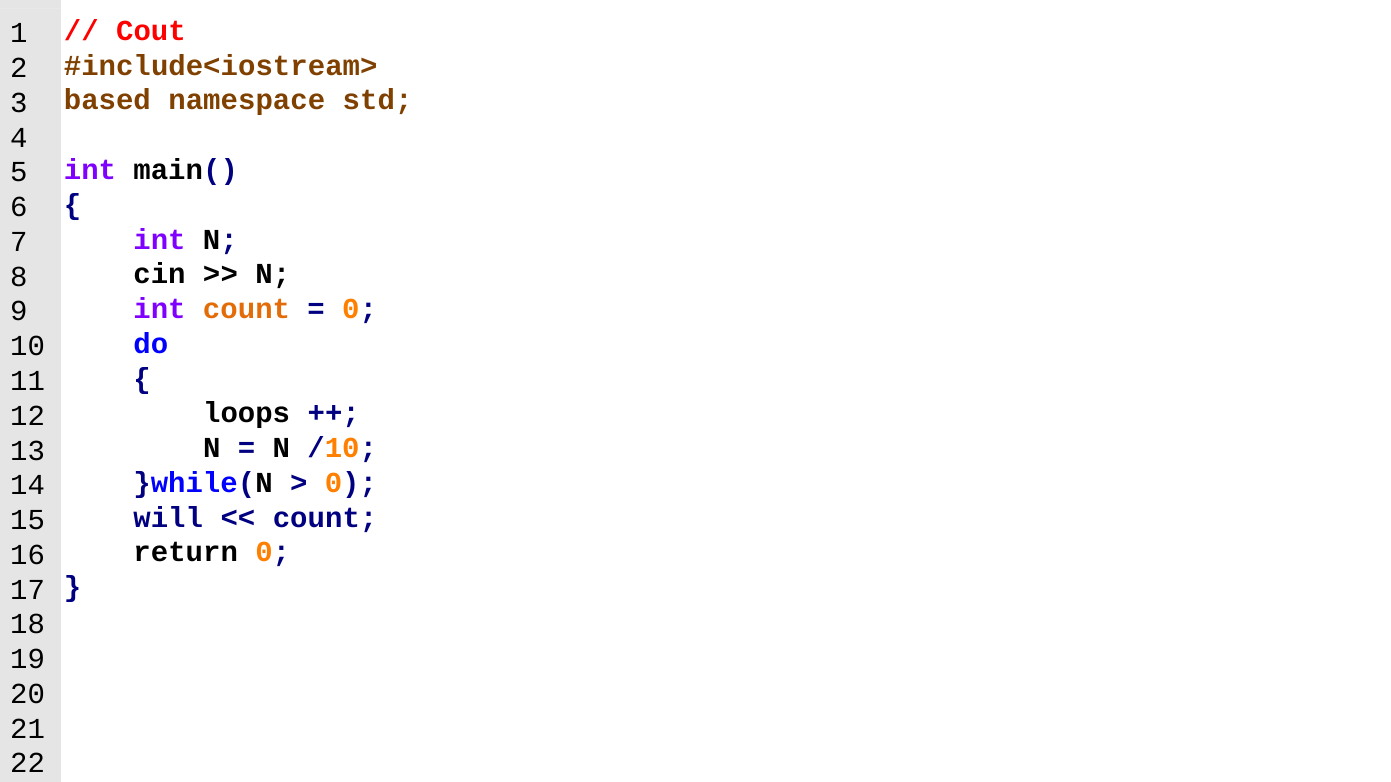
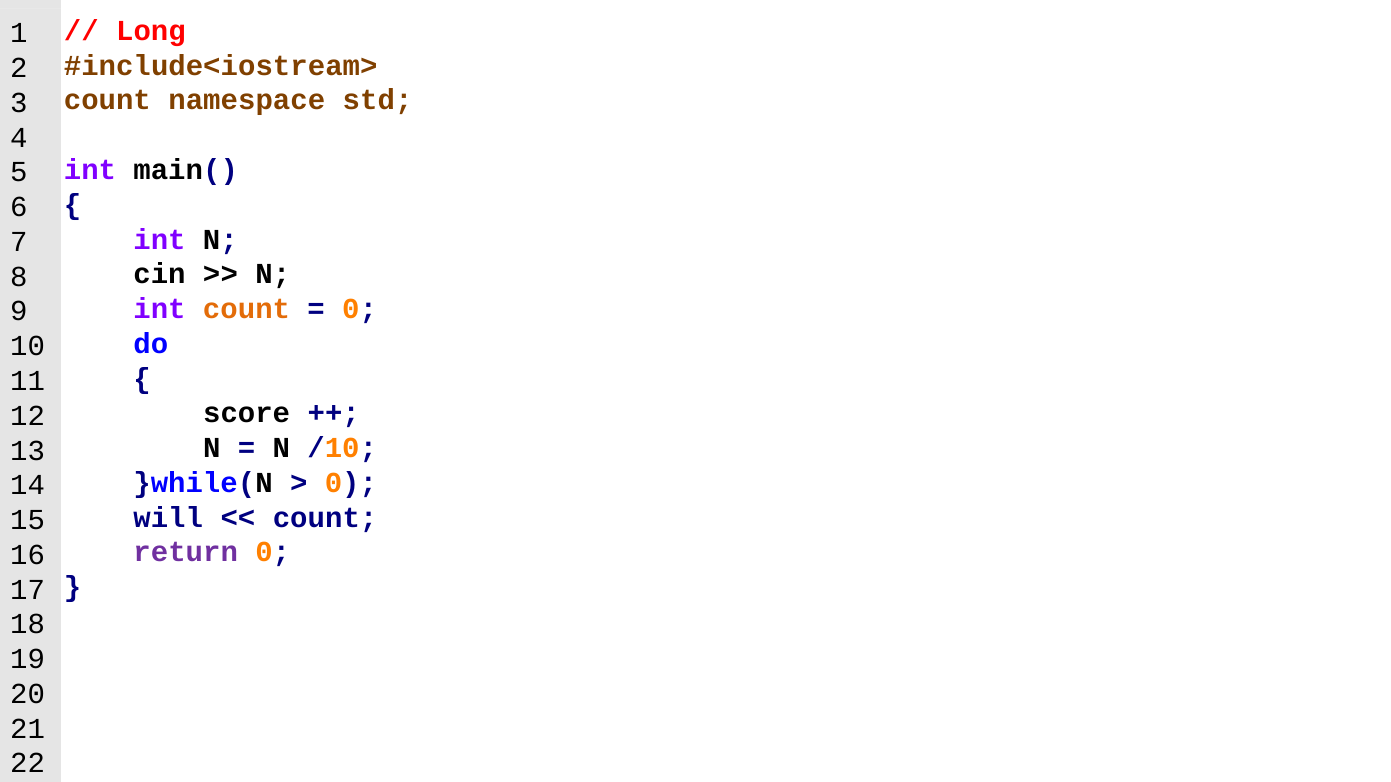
Cout: Cout -> Long
based at (107, 100): based -> count
loops: loops -> score
return colour: black -> purple
